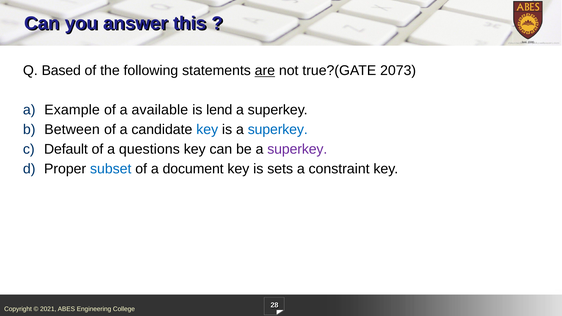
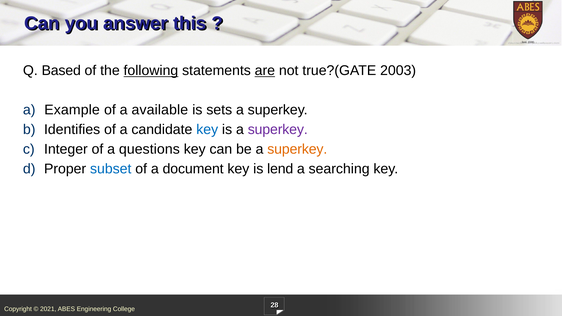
following underline: none -> present
2073: 2073 -> 2003
lend: lend -> sets
Between: Between -> Identifies
superkey at (278, 130) colour: blue -> purple
Default: Default -> Integer
superkey at (297, 149) colour: purple -> orange
sets: sets -> lend
constraint: constraint -> searching
